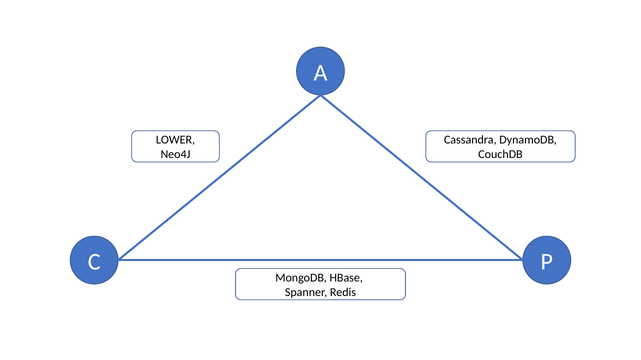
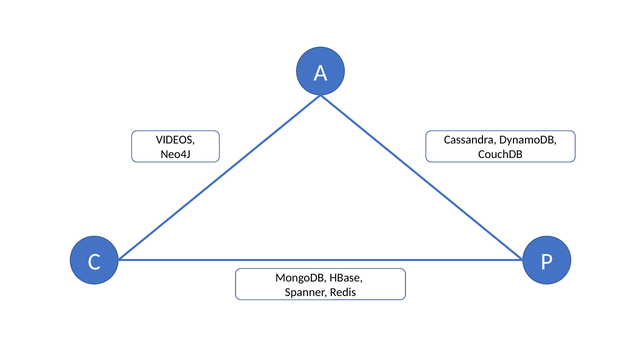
LOWER: LOWER -> VIDEOS
